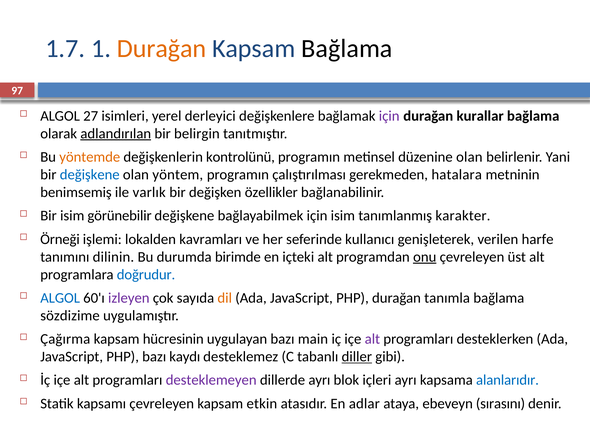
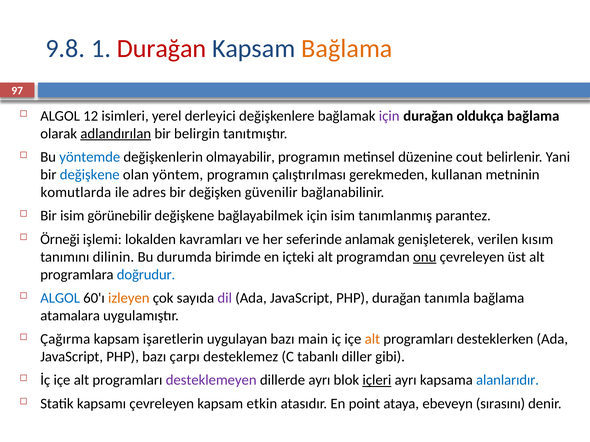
1.7: 1.7 -> 9.8
Durağan at (162, 49) colour: orange -> red
Bağlama at (347, 49) colour: black -> orange
27: 27 -> 12
kurallar: kurallar -> oldukça
yöntemde colour: orange -> blue
kontrolünü: kontrolünü -> olmayabilir
düzenine olan: olan -> cout
hatalara: hatalara -> kullanan
benimsemiş: benimsemiş -> komutlarda
varlık: varlık -> adres
özellikler: özellikler -> güvenilir
karakter: karakter -> parantez
kullanıcı: kullanıcı -> anlamak
harfe: harfe -> kısım
izleyen colour: purple -> orange
dil colour: orange -> purple
sözdizime: sözdizime -> atamalara
hücresinin: hücresinin -> işaretlerin
alt at (372, 339) colour: purple -> orange
kaydı: kaydı -> çarpı
diller underline: present -> none
içleri underline: none -> present
adlar: adlar -> point
